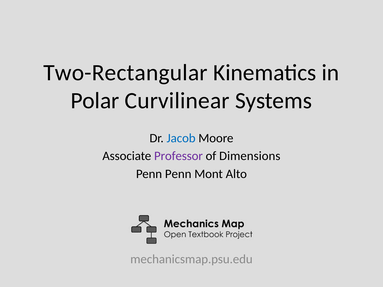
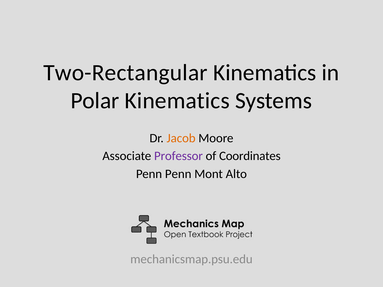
Polar Curvilinear: Curvilinear -> Kinematics
Jacob colour: blue -> orange
Dimensions: Dimensions -> Coordinates
